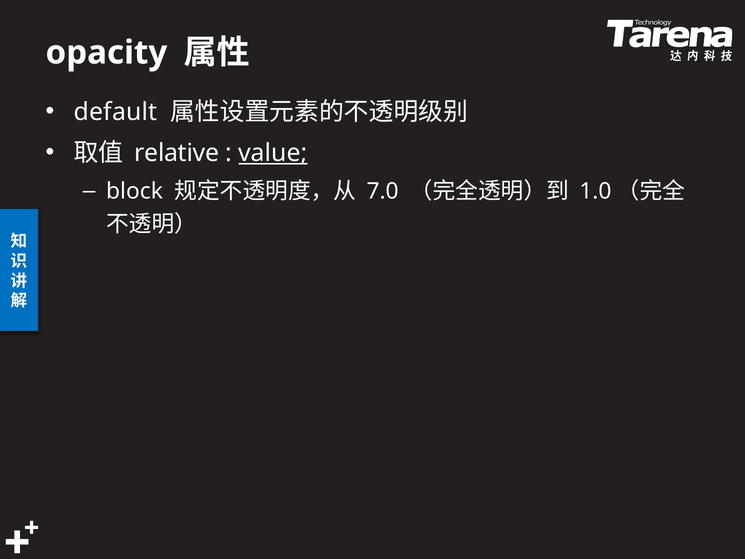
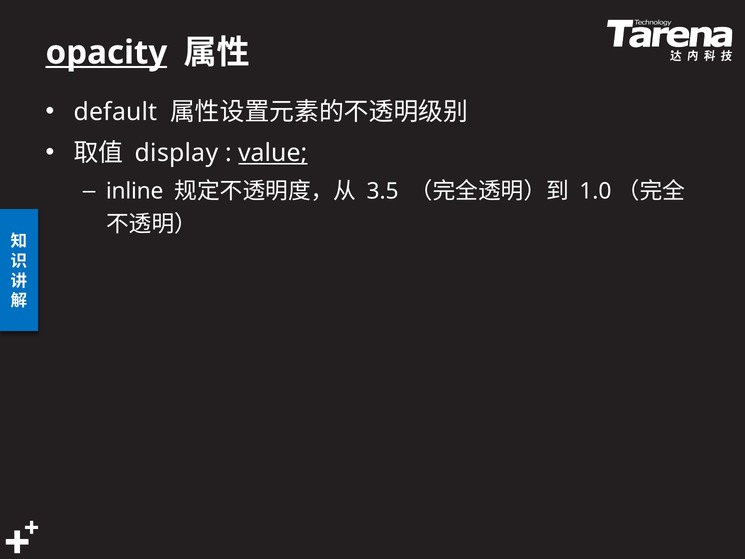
opacity underline: none -> present
relative: relative -> display
block: block -> inline
7.0: 7.0 -> 3.5
